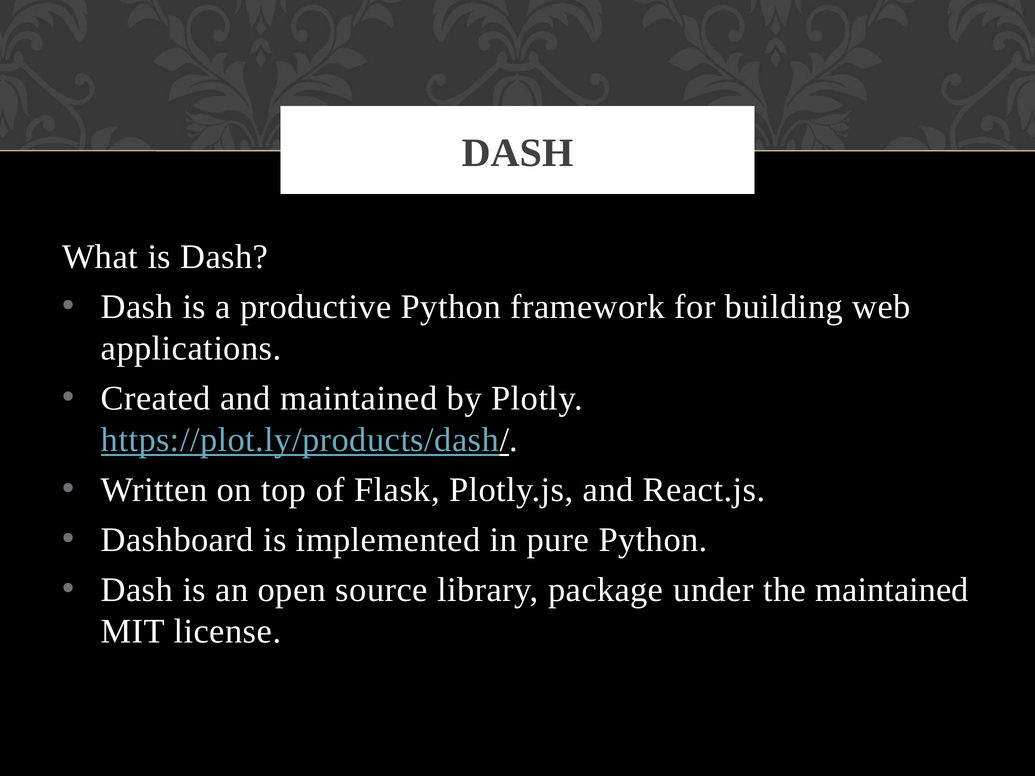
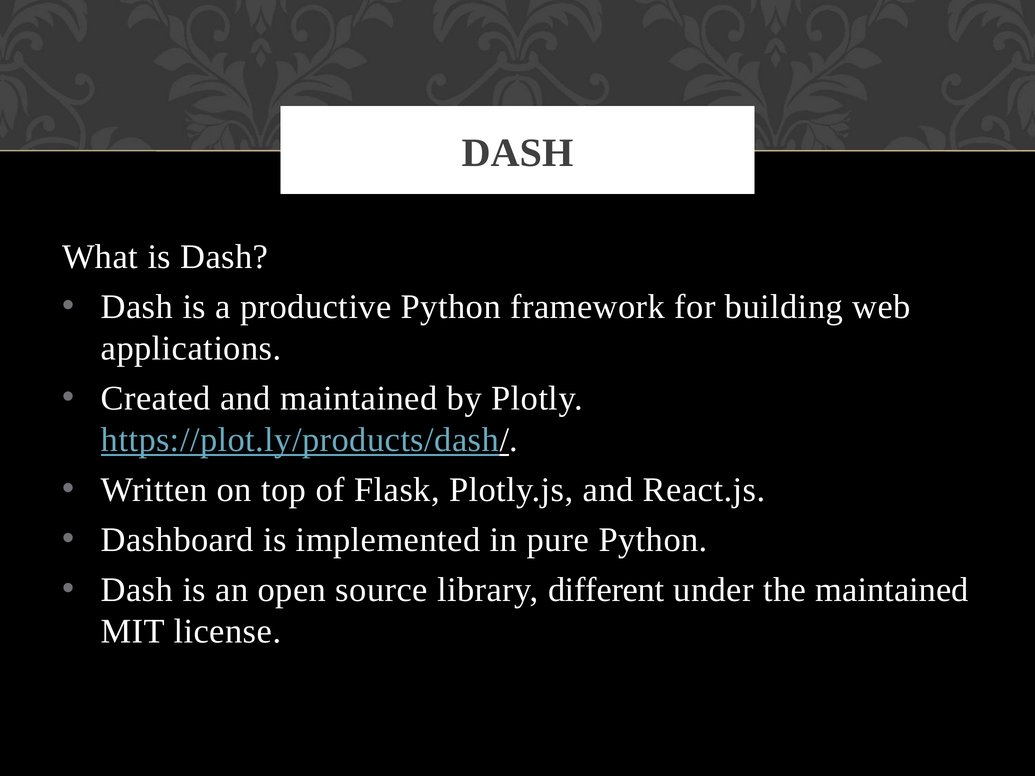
package: package -> different
